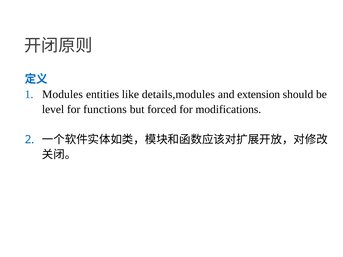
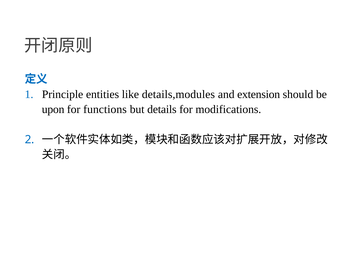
Modules: Modules -> Principle
level: level -> upon
forced: forced -> details
